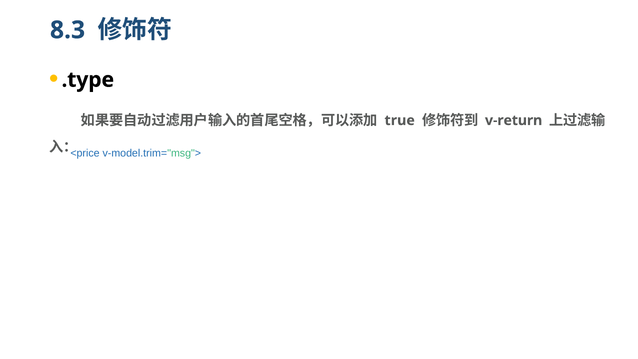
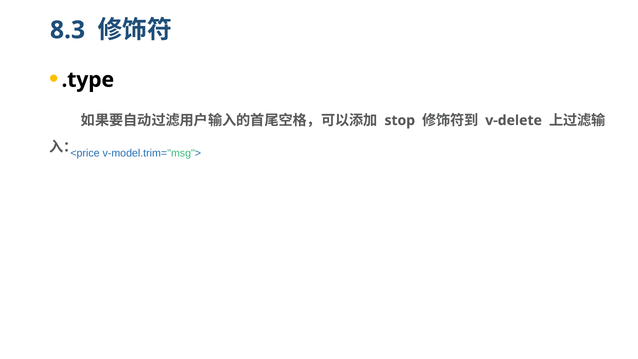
true: true -> stop
v-return: v-return -> v-delete
